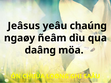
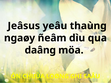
chaúng: chaúng -> thaùng
